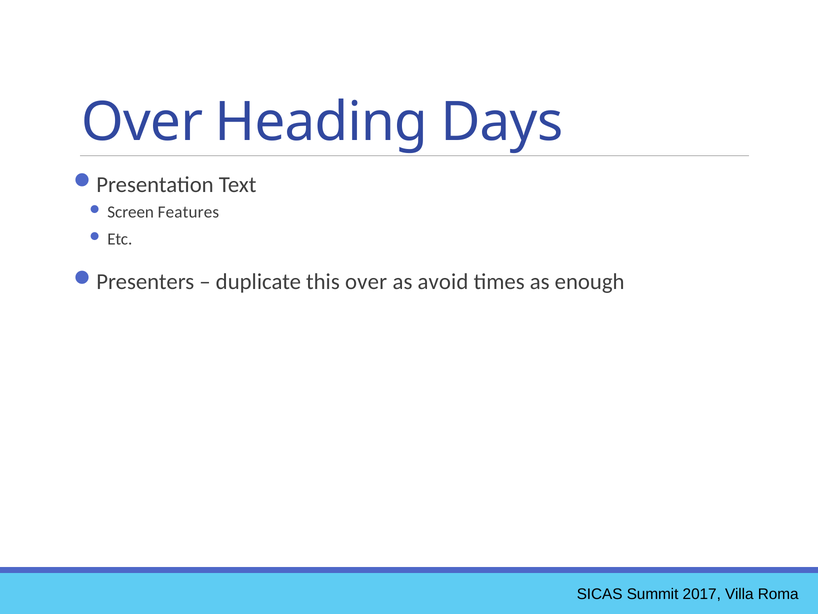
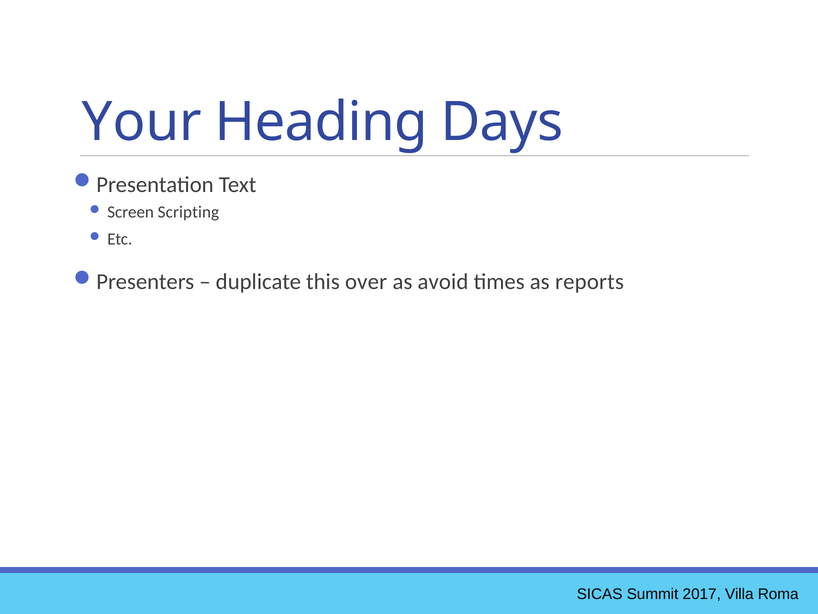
Over at (142, 122): Over -> Your
Features: Features -> Scripting
enough: enough -> reports
